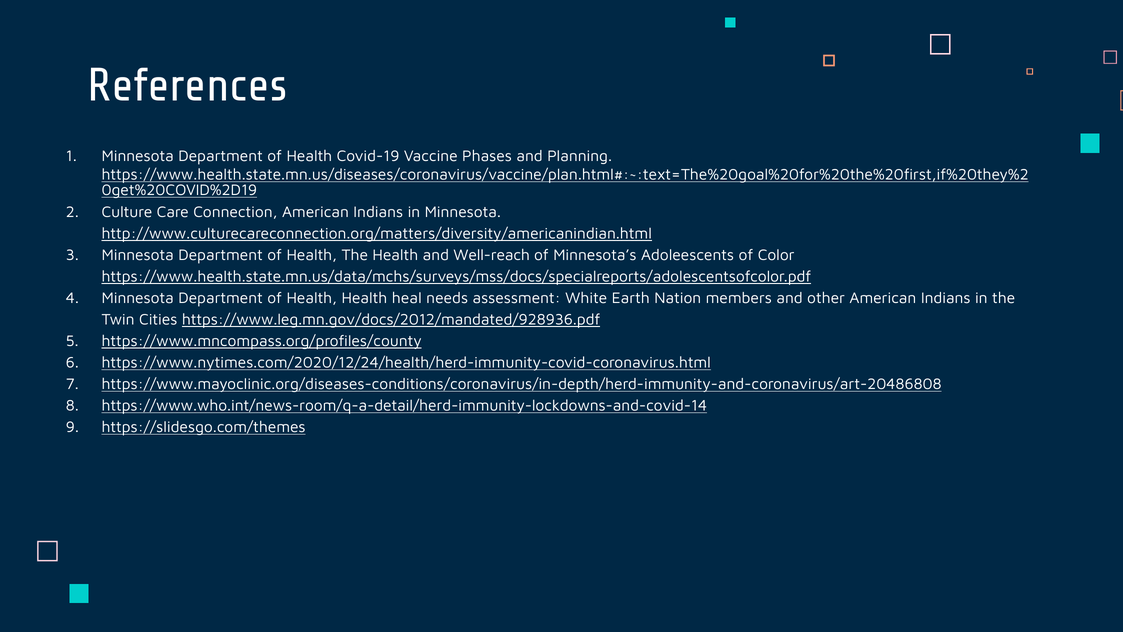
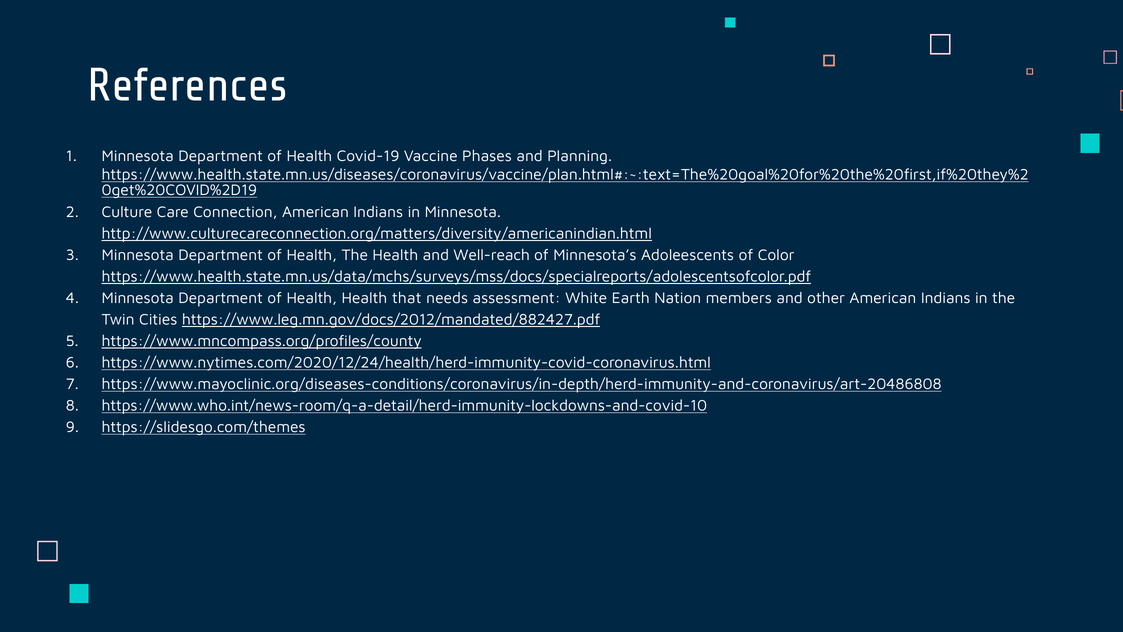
heal: heal -> that
https://www.leg.mn.gov/docs/2012/mandated/928936.pdf: https://www.leg.mn.gov/docs/2012/mandated/928936.pdf -> https://www.leg.mn.gov/docs/2012/mandated/882427.pdf
https://www.who.int/news-room/q-a-detail/herd-immunity-lockdowns-and-covid-14: https://www.who.int/news-room/q-a-detail/herd-immunity-lockdowns-and-covid-14 -> https://www.who.int/news-room/q-a-detail/herd-immunity-lockdowns-and-covid-10
